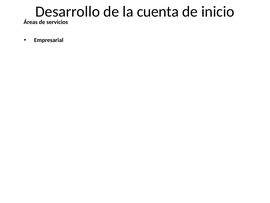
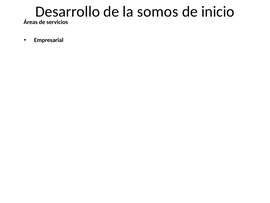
cuenta: cuenta -> somos
